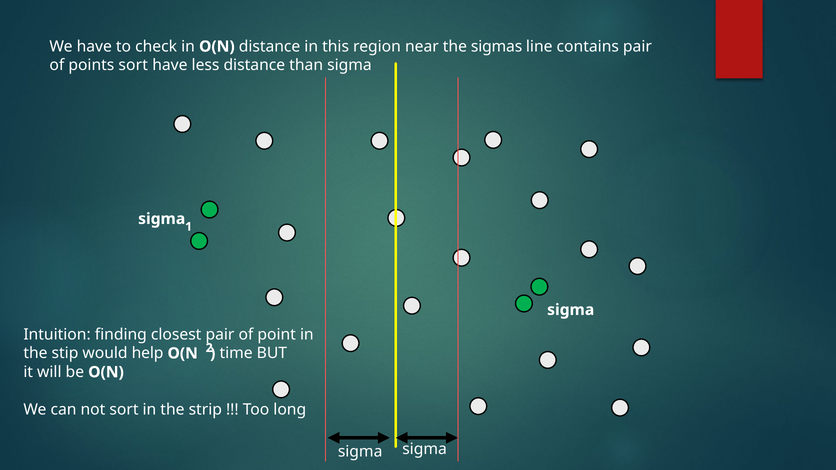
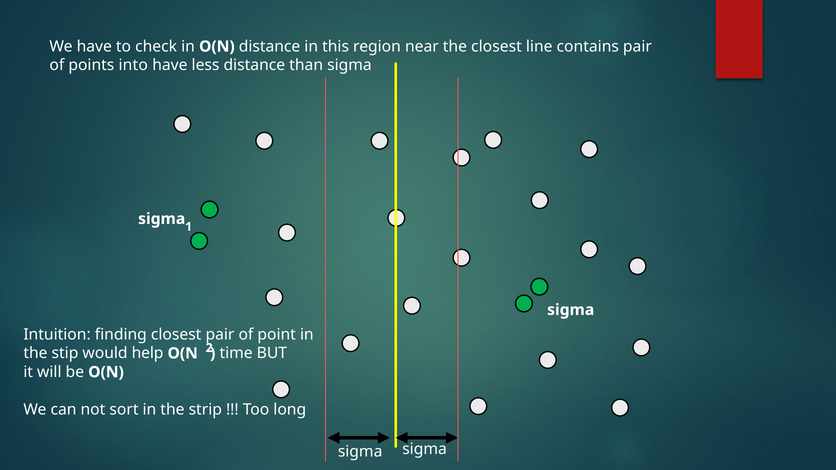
the sigmas: sigmas -> closest
points sort: sort -> into
